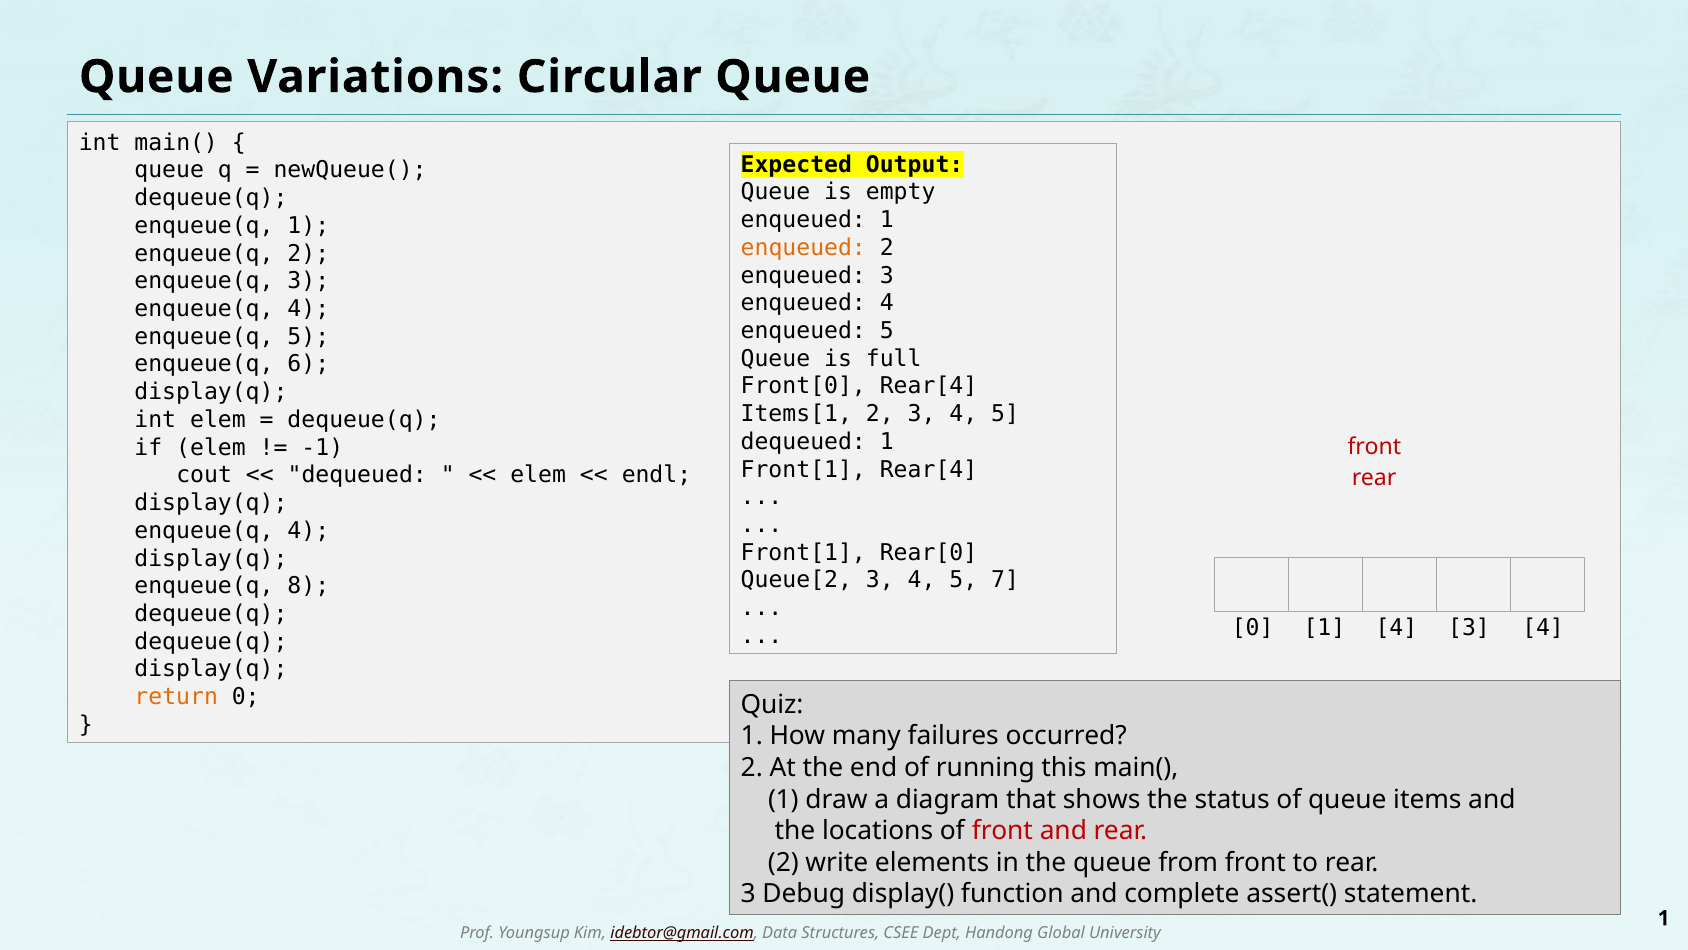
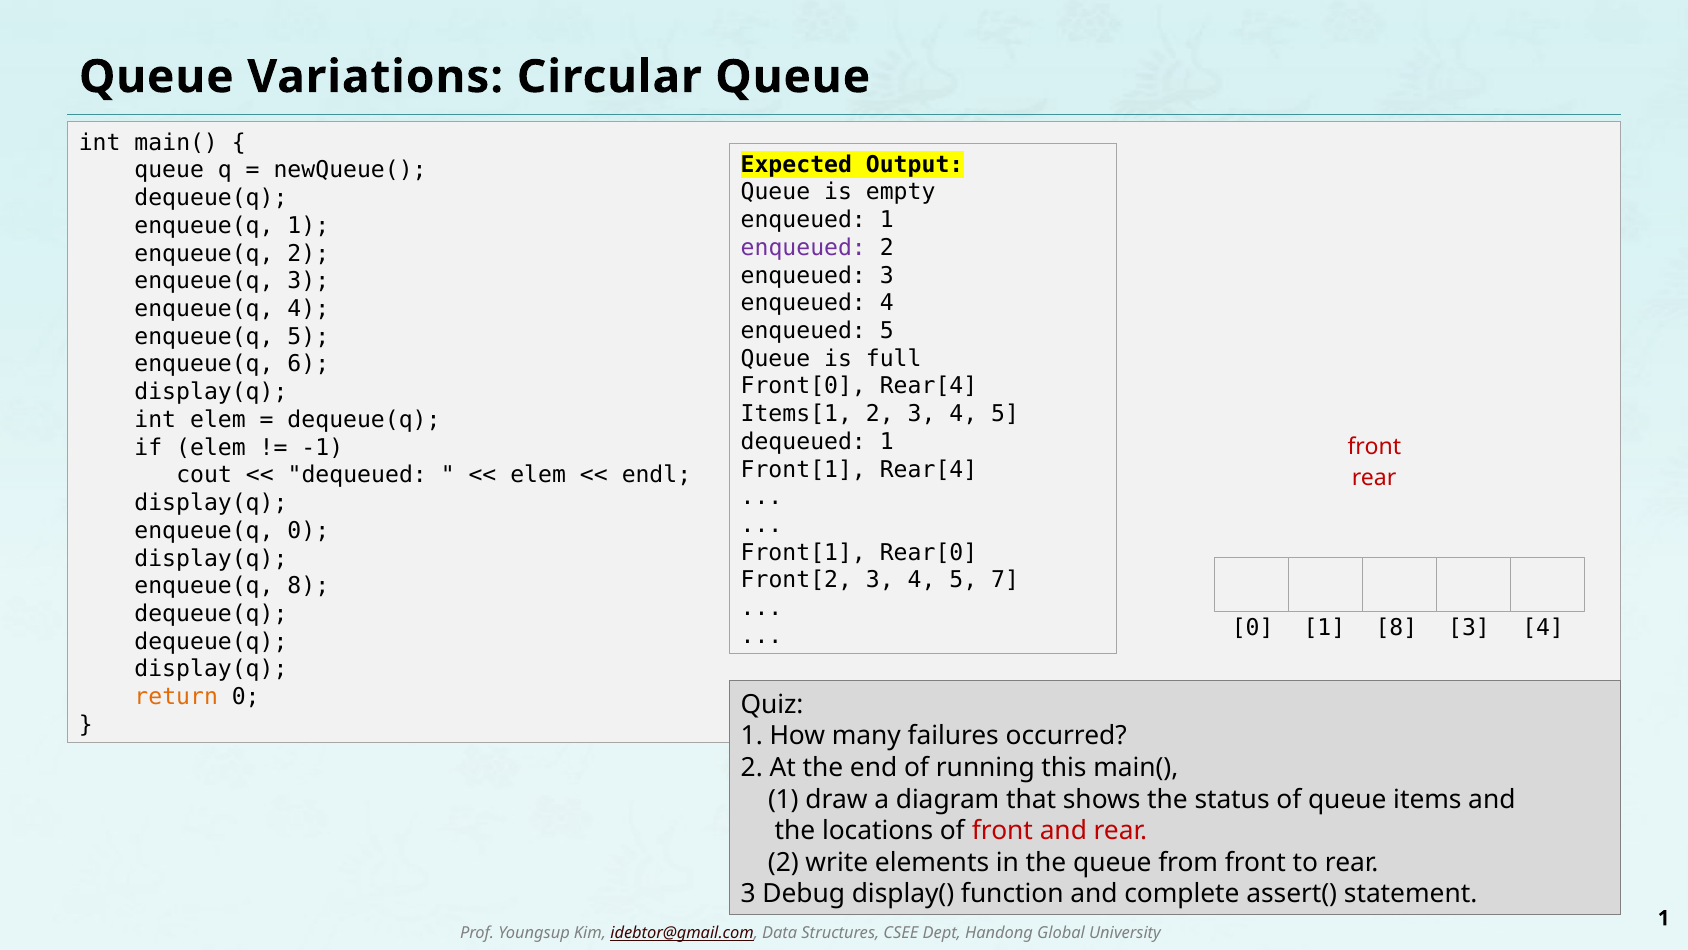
enqueued at (803, 248) colour: orange -> purple
4 at (308, 530): 4 -> 0
Queue[2: Queue[2 -> Front[2
1 4: 4 -> 8
